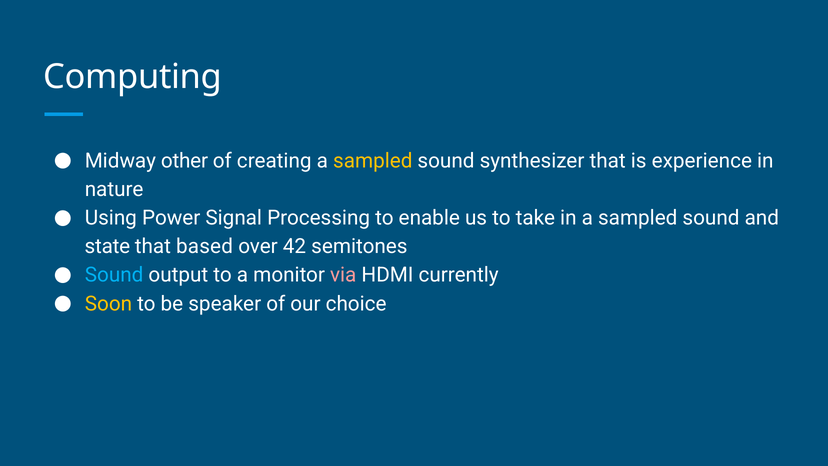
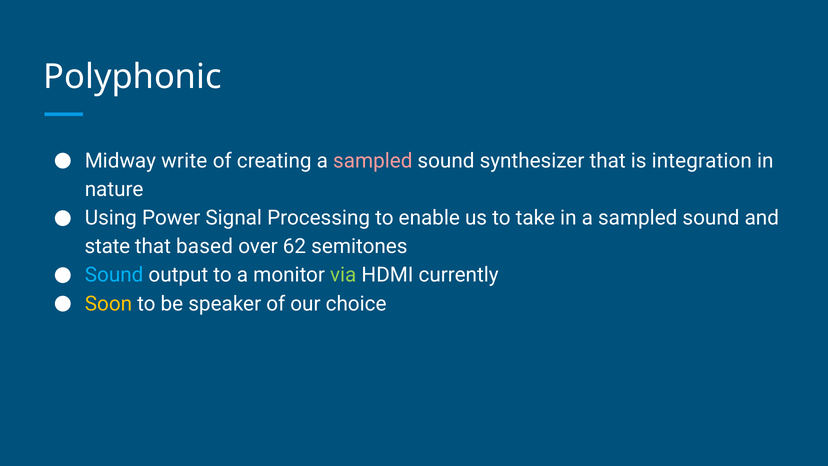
Computing: Computing -> Polyphonic
other: other -> write
sampled at (373, 161) colour: yellow -> pink
experience: experience -> integration
42: 42 -> 62
via colour: pink -> light green
